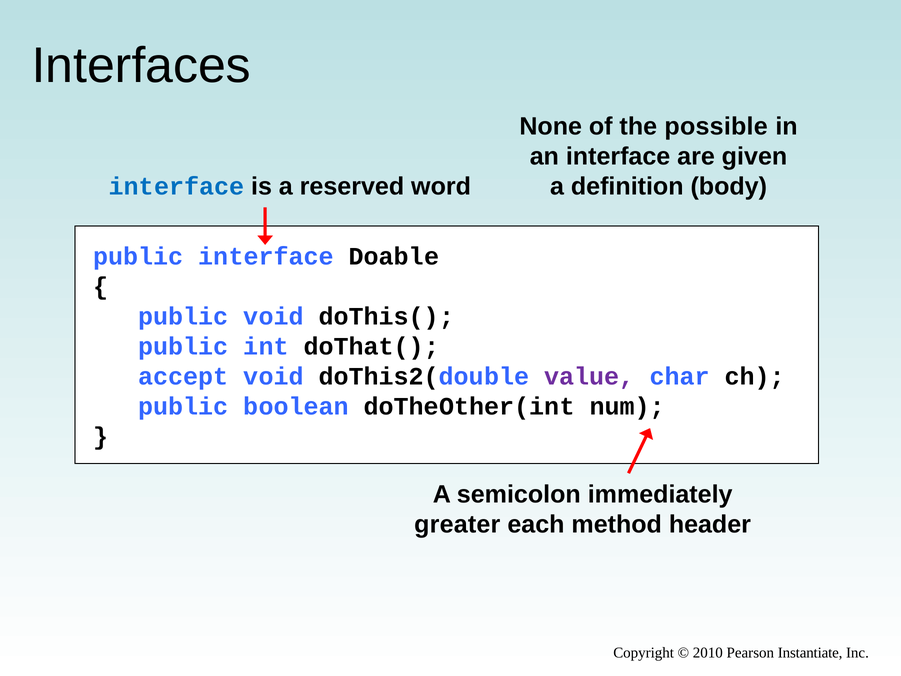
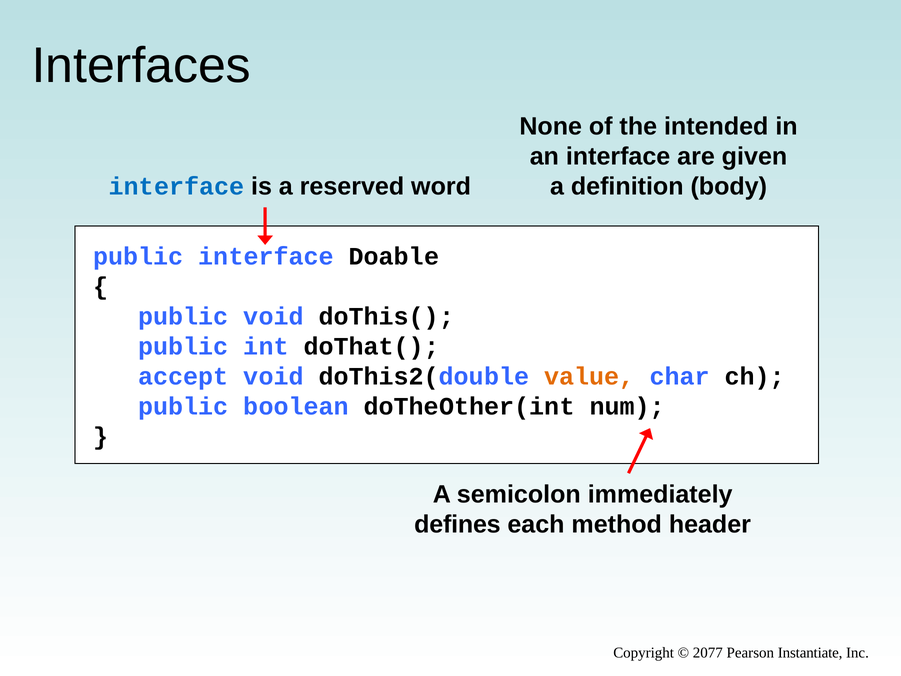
possible: possible -> intended
value colour: purple -> orange
greater: greater -> defines
2010: 2010 -> 2077
